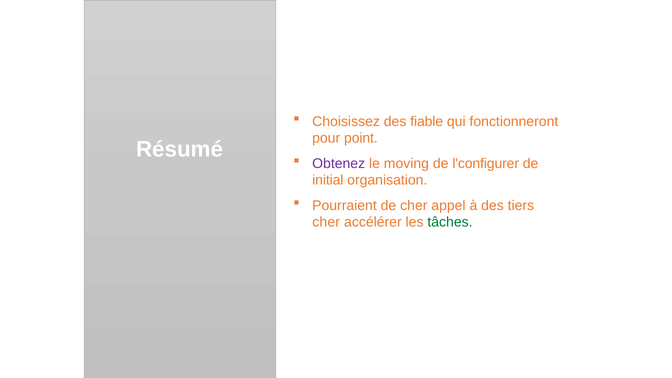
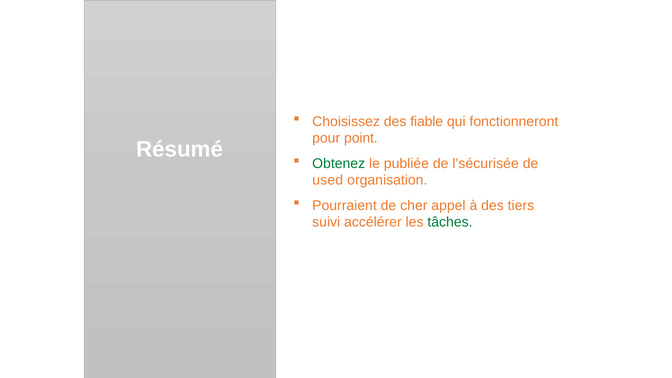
Obtenez colour: purple -> green
moving: moving -> publiée
l'configurer: l'configurer -> l'sécurisée
initial: initial -> used
cher at (326, 222): cher -> suivi
